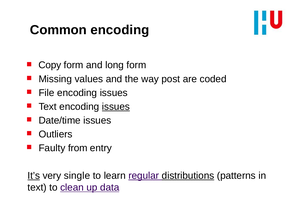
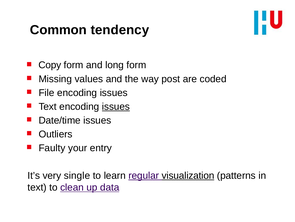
Common encoding: encoding -> tendency
from: from -> your
It’s underline: present -> none
distributions: distributions -> visualization
